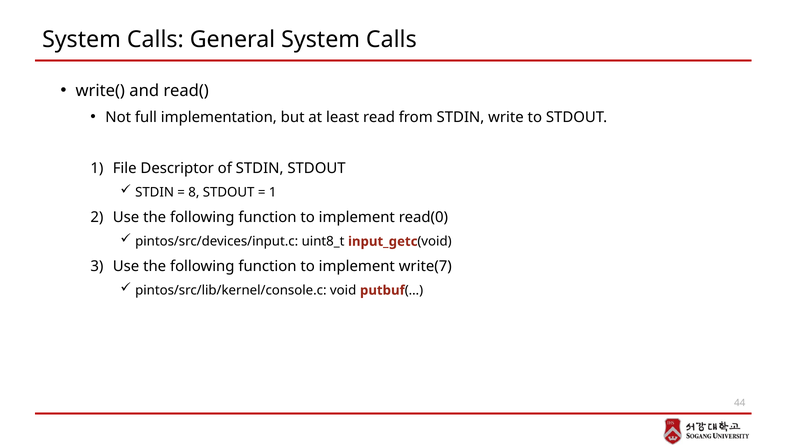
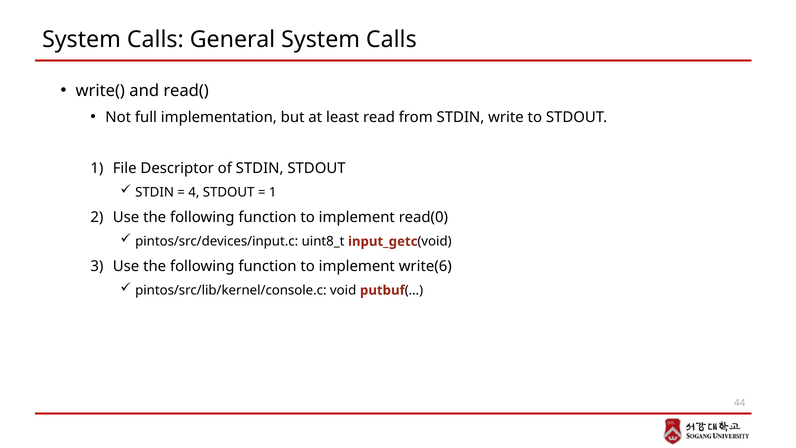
8: 8 -> 4
write(7: write(7 -> write(6
